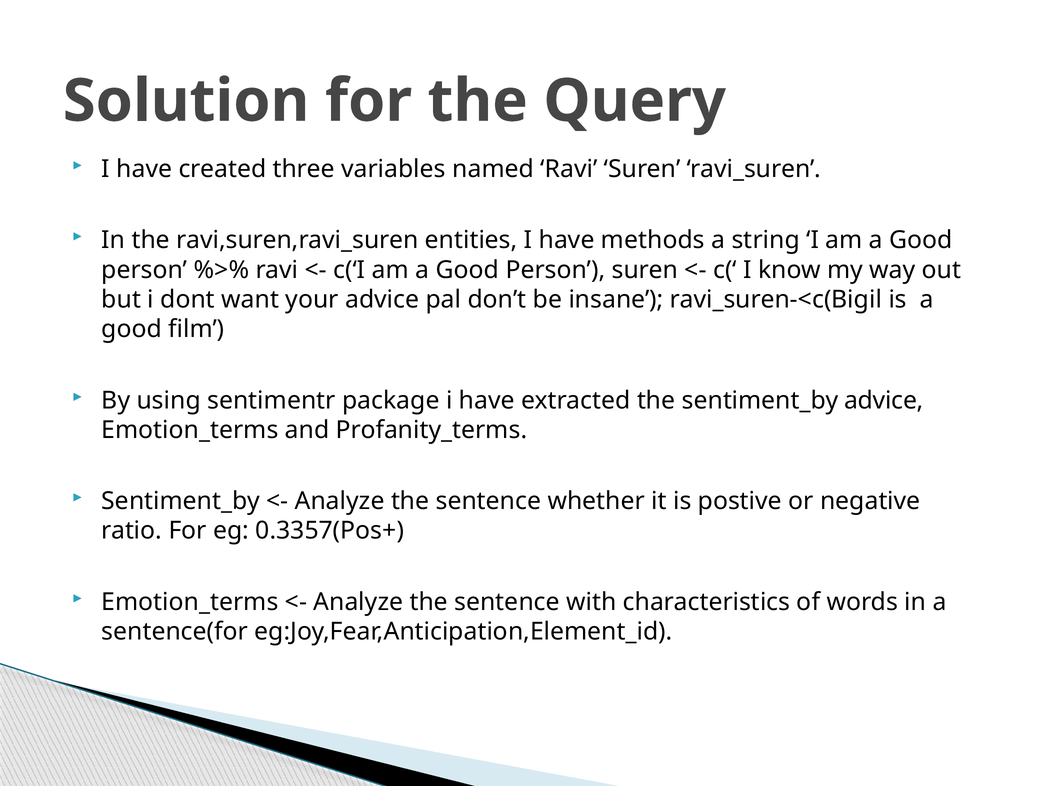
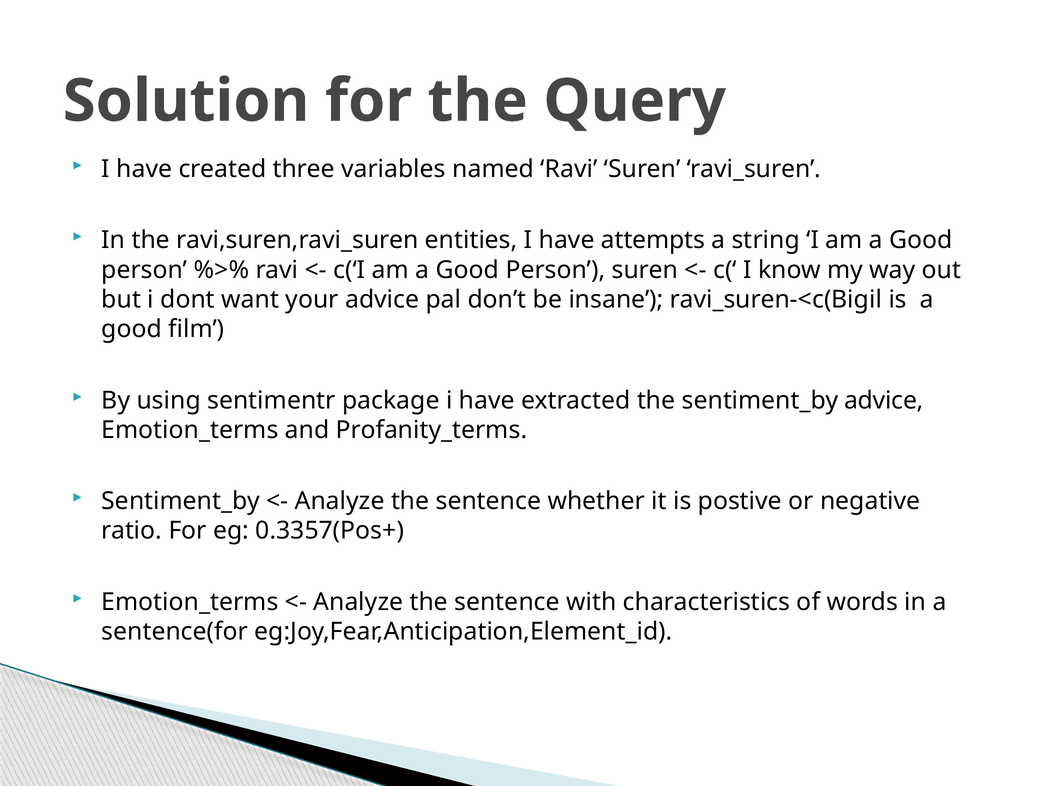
methods: methods -> attempts
